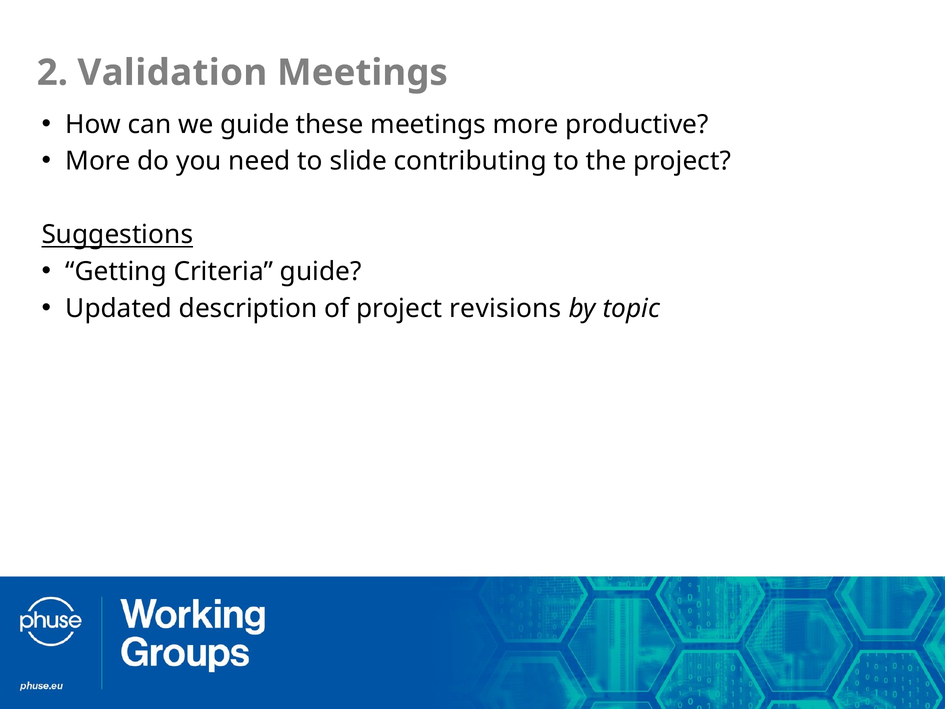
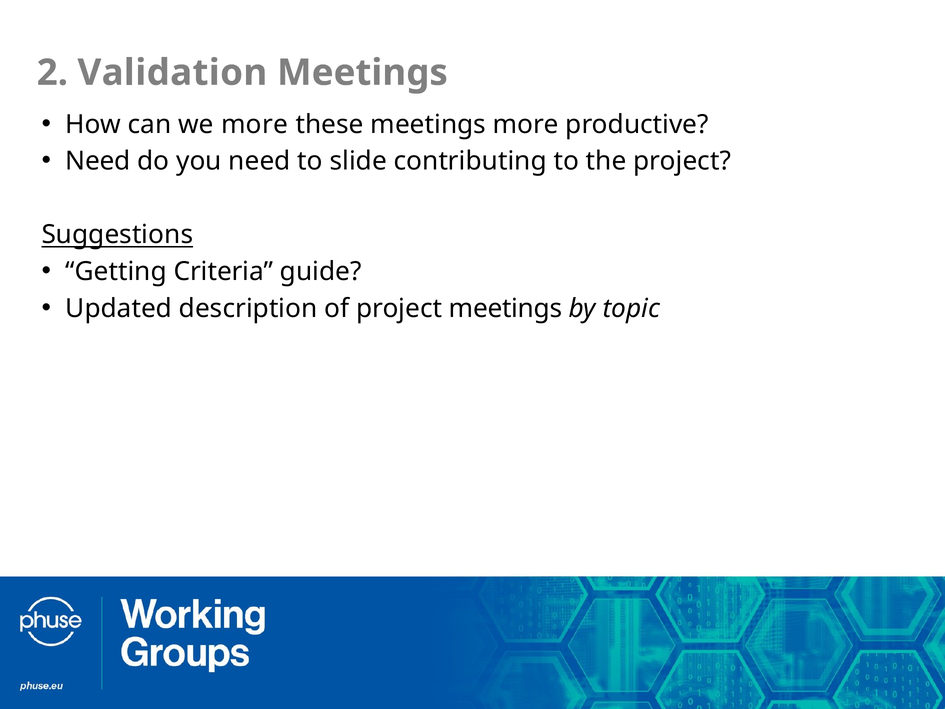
we guide: guide -> more
More at (98, 161): More -> Need
project revisions: revisions -> meetings
